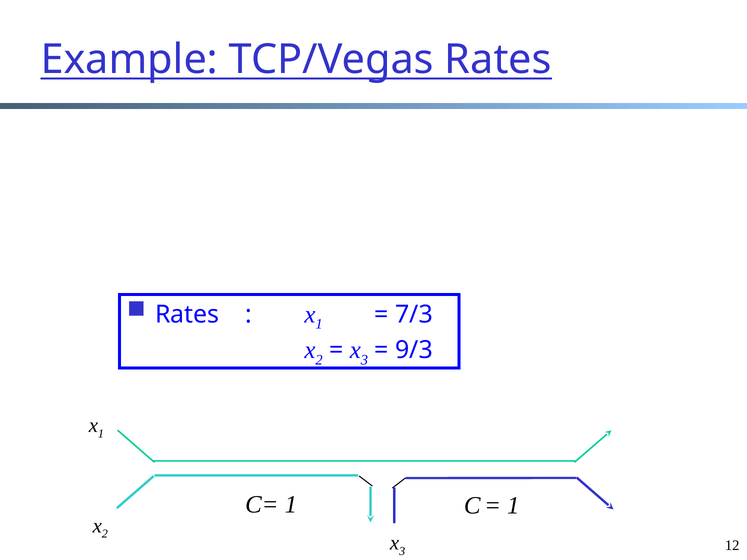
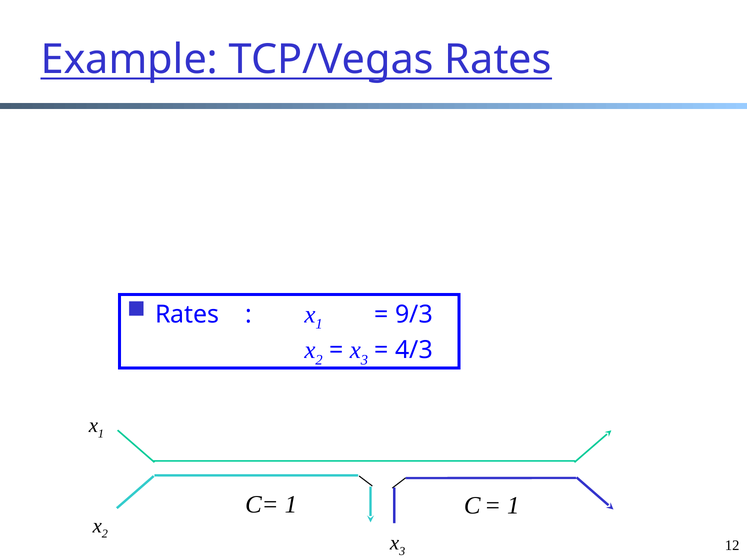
7/3: 7/3 -> 9/3
9/3: 9/3 -> 4/3
